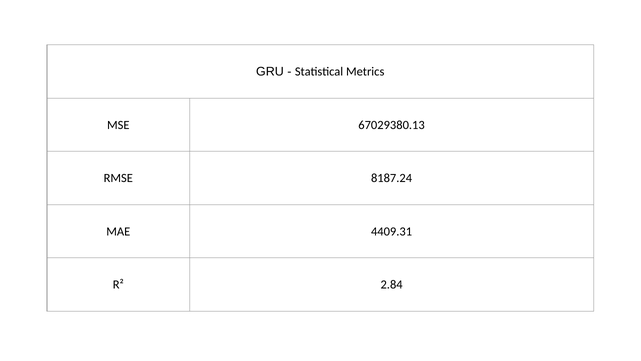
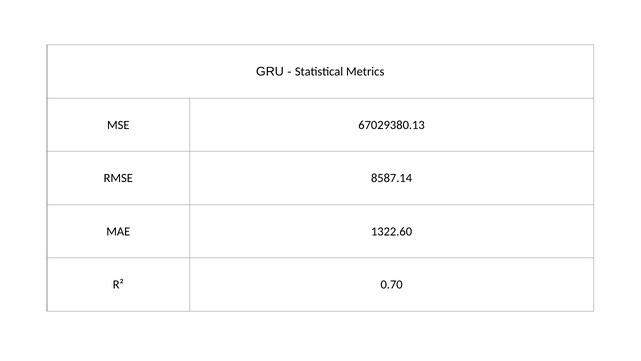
8187.24: 8187.24 -> 8587.14
4409.31: 4409.31 -> 1322.60
2.84: 2.84 -> 0.70
